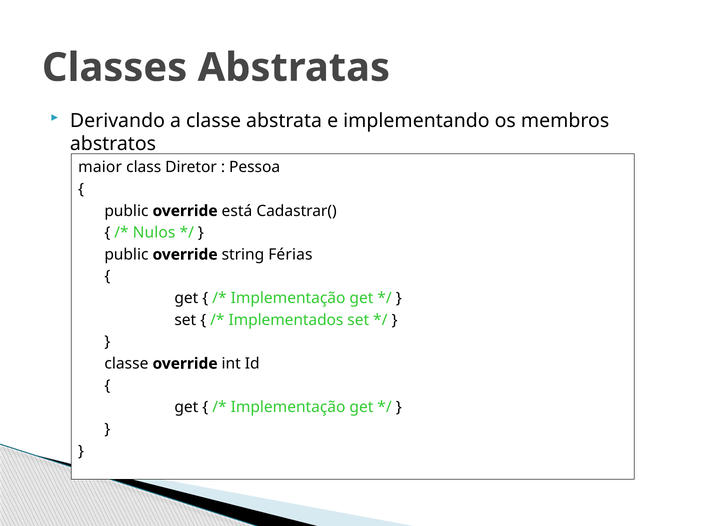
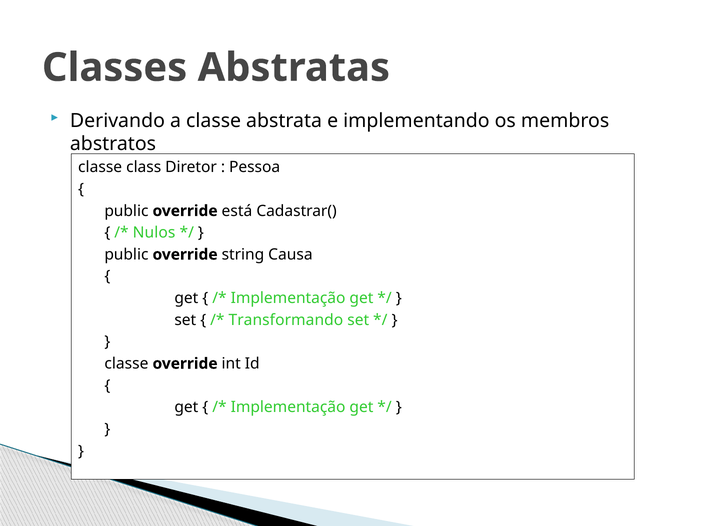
maior at (100, 167): maior -> classe
Férias: Férias -> Causa
Implementados: Implementados -> Transformando
